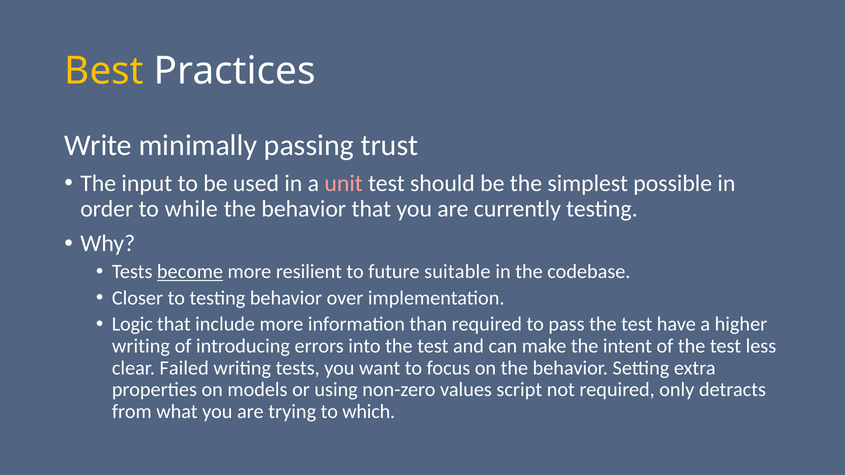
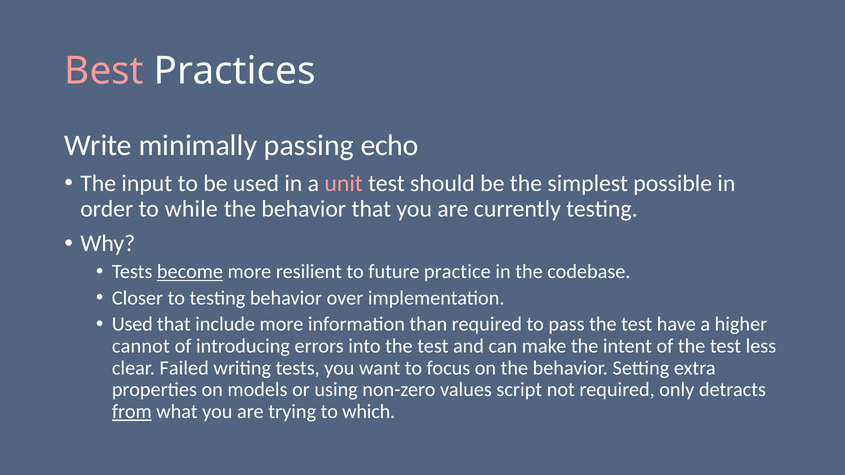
Best colour: yellow -> pink
trust: trust -> echo
suitable: suitable -> practice
Logic at (132, 324): Logic -> Used
writing at (141, 346): writing -> cannot
from underline: none -> present
